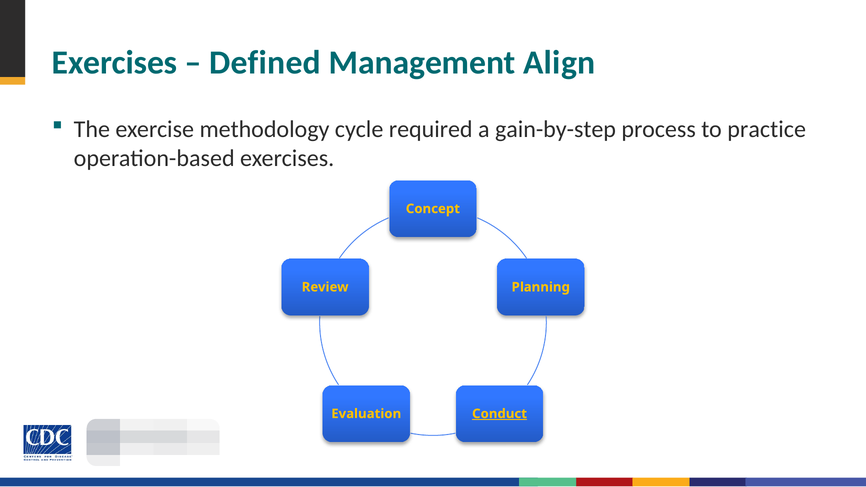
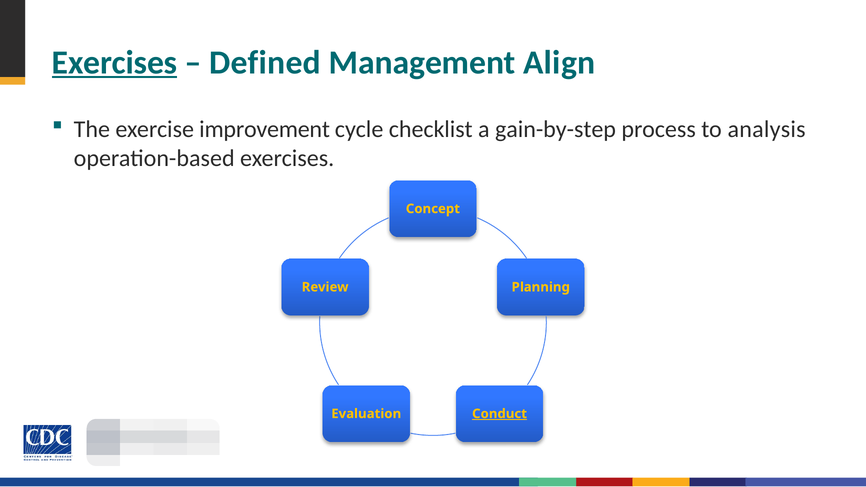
Exercises at (115, 63) underline: none -> present
methodology: methodology -> improvement
required: required -> checklist
practice: practice -> analysis
